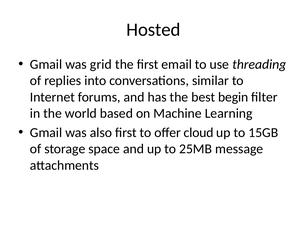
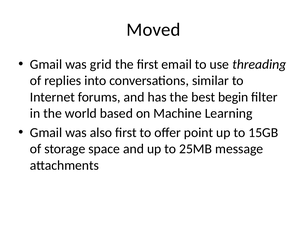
Hosted: Hosted -> Moved
cloud: cloud -> point
